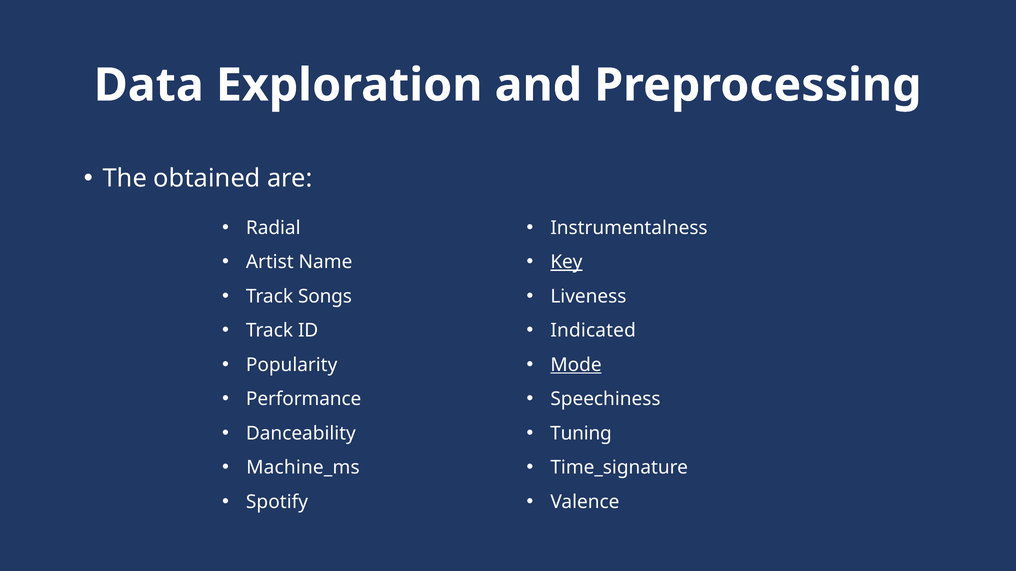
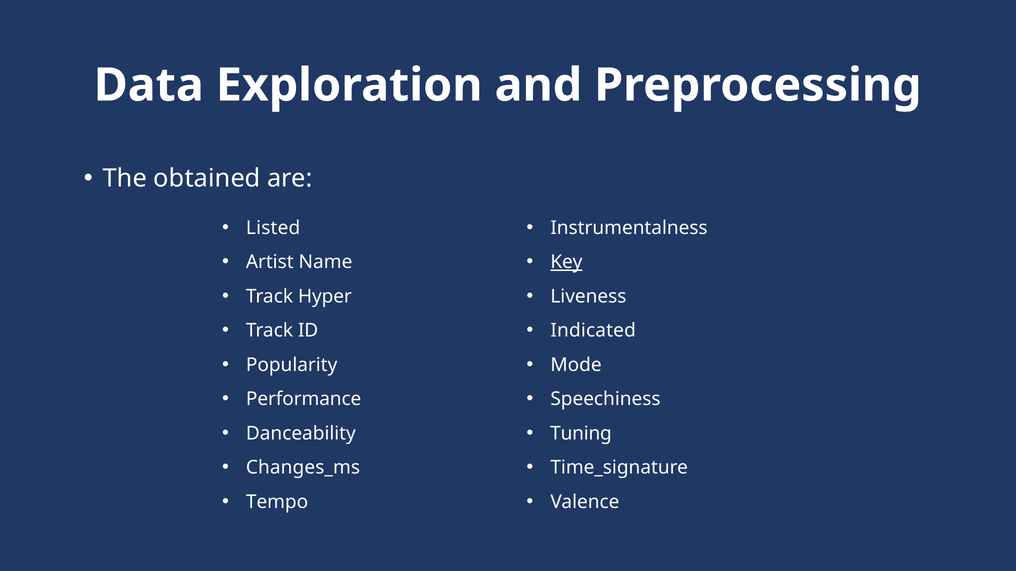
Radial: Radial -> Listed
Songs: Songs -> Hyper
Mode underline: present -> none
Machine_ms: Machine_ms -> Changes_ms
Spotify: Spotify -> Tempo
